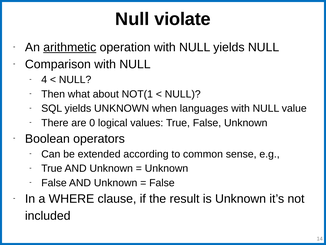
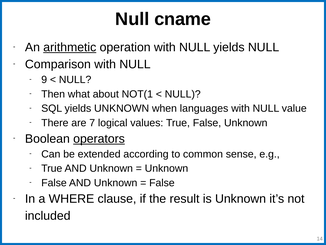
violate: violate -> cname
4: 4 -> 9
0: 0 -> 7
operators underline: none -> present
